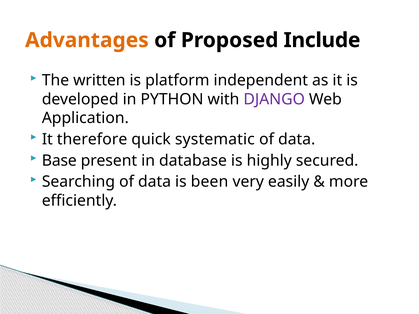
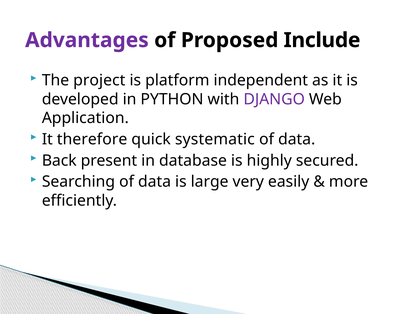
Advantages colour: orange -> purple
written: written -> project
Base: Base -> Back
been: been -> large
